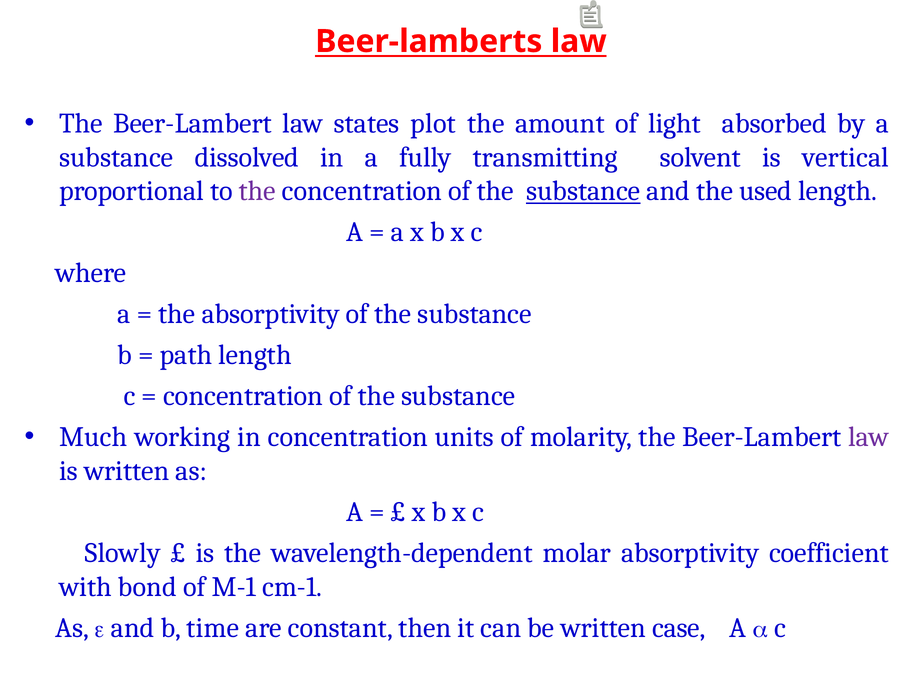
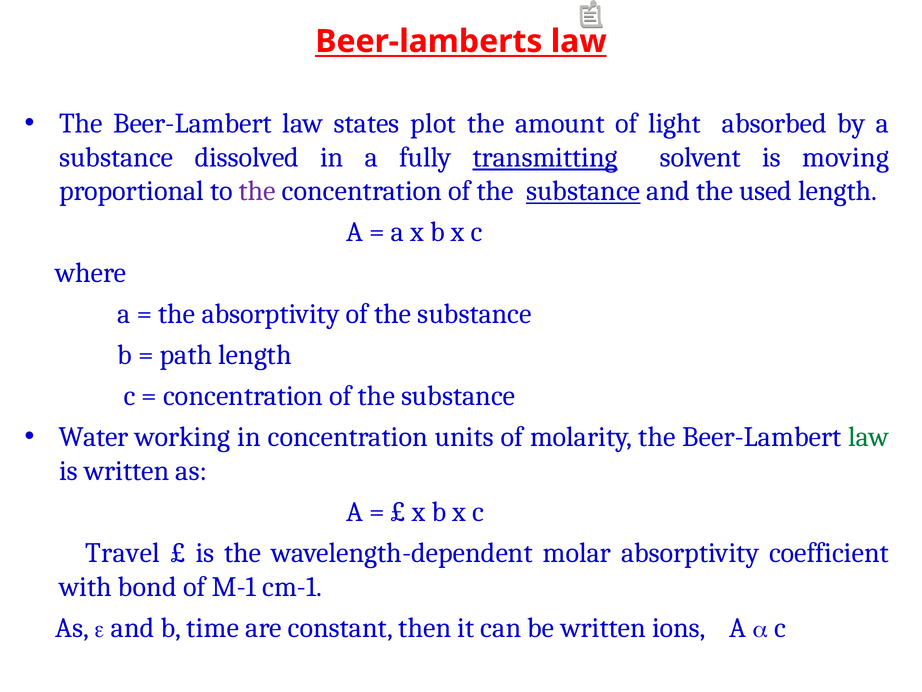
transmitting underline: none -> present
vertical: vertical -> moving
Much: Much -> Water
law at (869, 437) colour: purple -> green
Slowly: Slowly -> Travel
case: case -> ions
